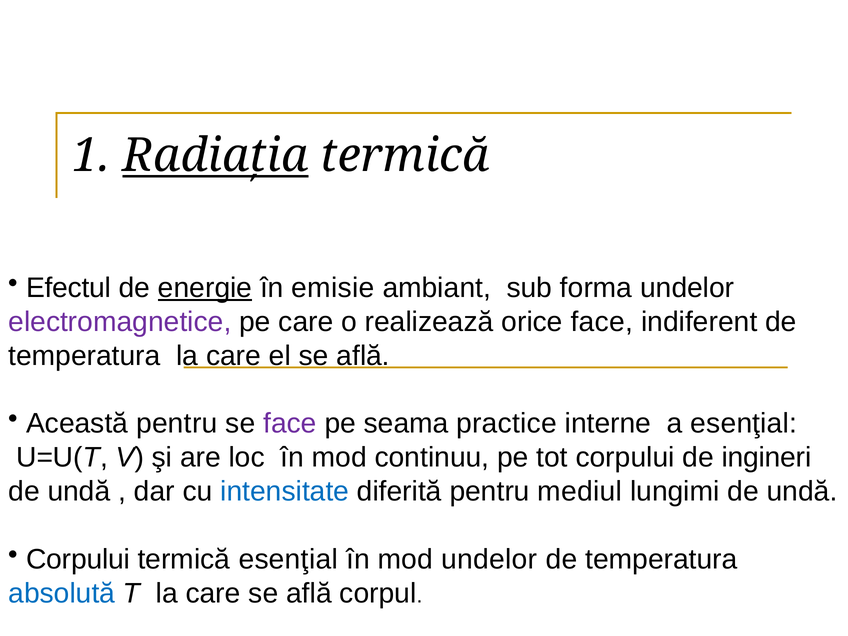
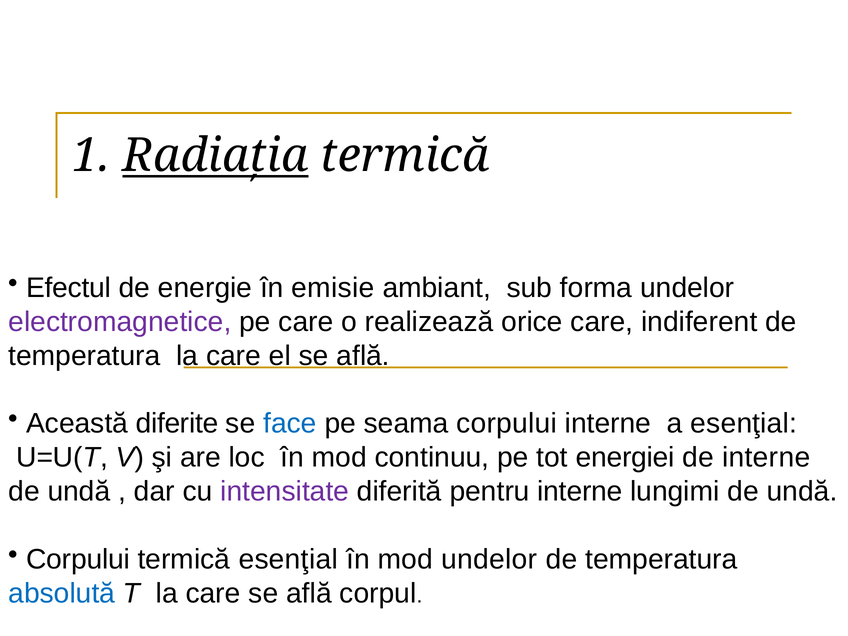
energie underline: present -> none
orice face: face -> care
Această pentru: pentru -> diferite
face at (290, 424) colour: purple -> blue
seama practice: practice -> corpului
tot corpului: corpului -> energiei
de ingineri: ingineri -> interne
intensitate colour: blue -> purple
pentru mediul: mediul -> interne
